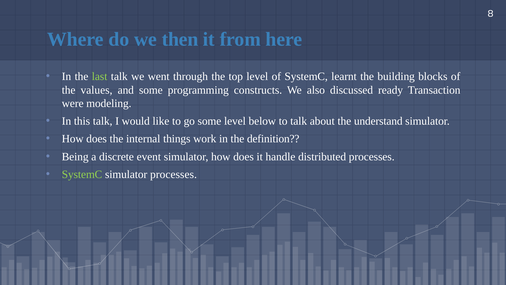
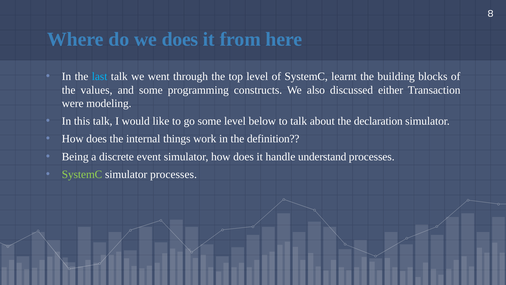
we then: then -> does
last colour: light green -> light blue
ready: ready -> either
understand: understand -> declaration
distributed: distributed -> understand
